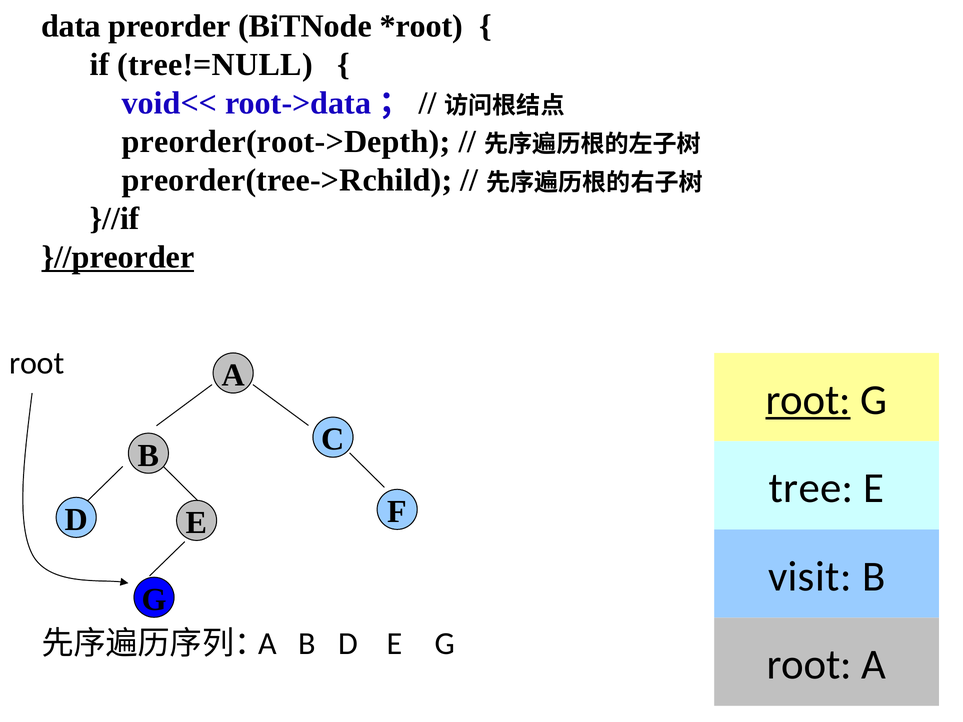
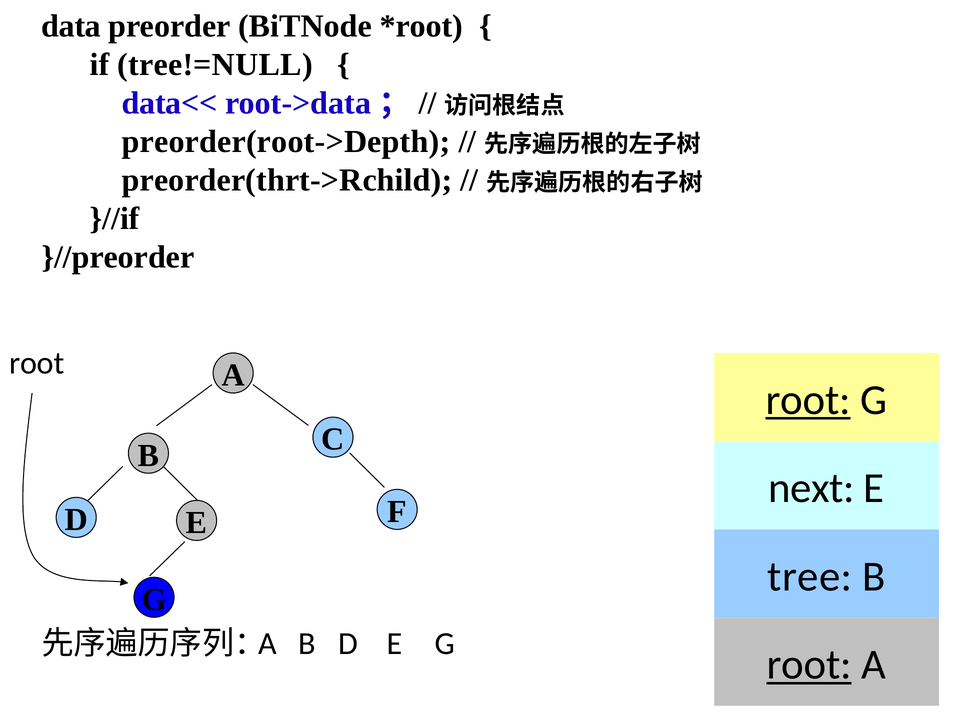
void<<: void<< -> data<<
preorder(tree->Rchild: preorder(tree->Rchild -> preorder(thrt->Rchild
}//preorder underline: present -> none
tree: tree -> next
visit: visit -> tree
root at (809, 665) underline: none -> present
